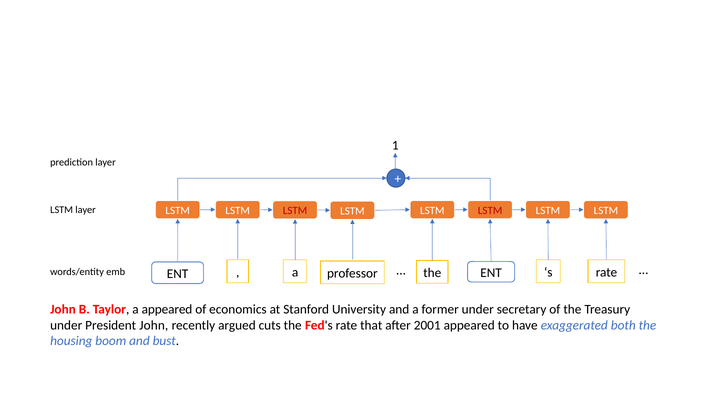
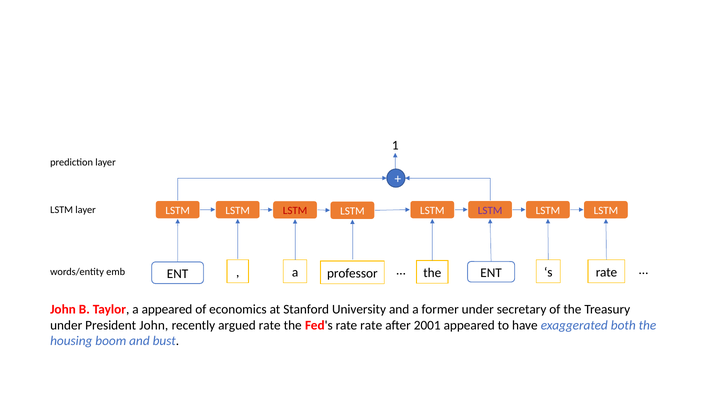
LSTM at (490, 210) colour: red -> purple
argued cuts: cuts -> rate
rate that: that -> rate
